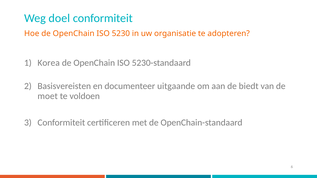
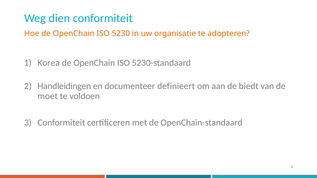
doel: doel -> dien
Basisvereisten: Basisvereisten -> Handleidingen
uitgaande: uitgaande -> definieert
